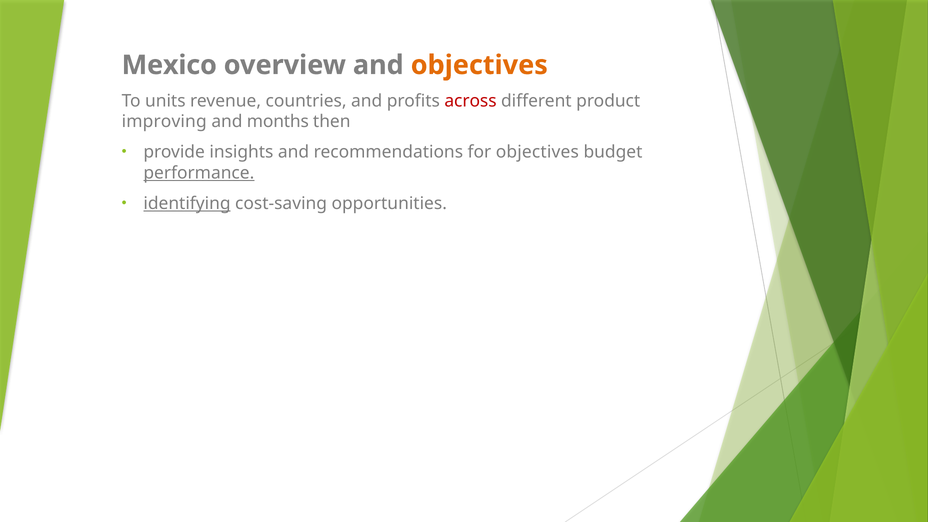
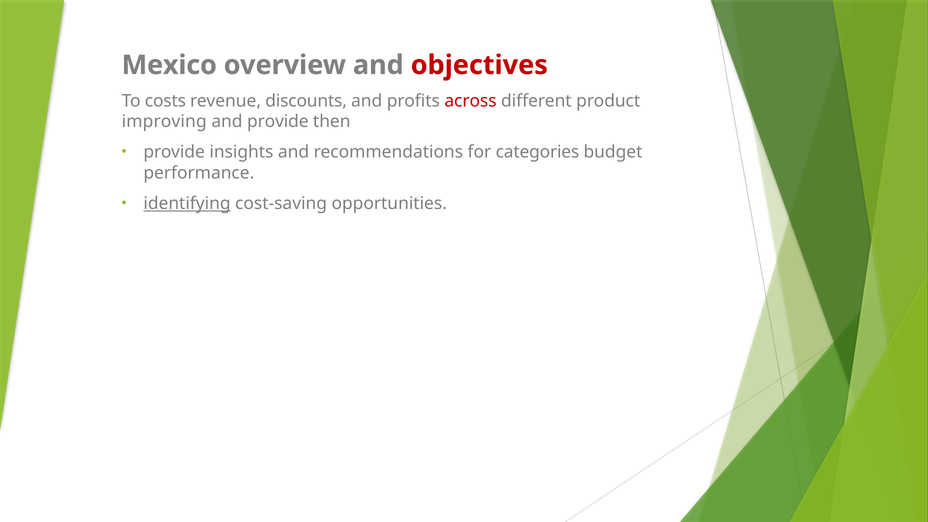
objectives at (479, 65) colour: orange -> red
units: units -> costs
countries: countries -> discounts
and months: months -> provide
for objectives: objectives -> categories
performance underline: present -> none
